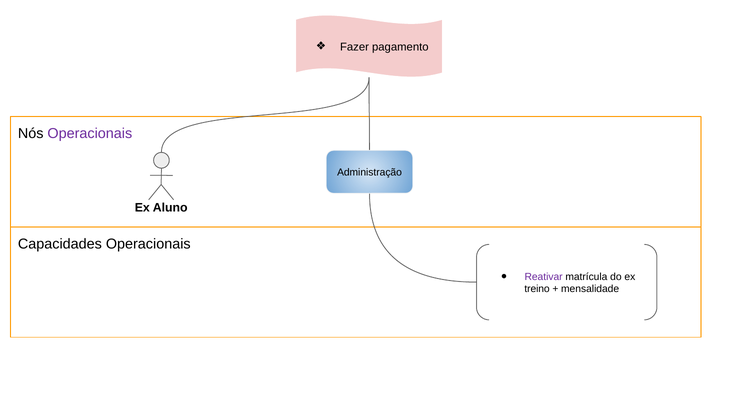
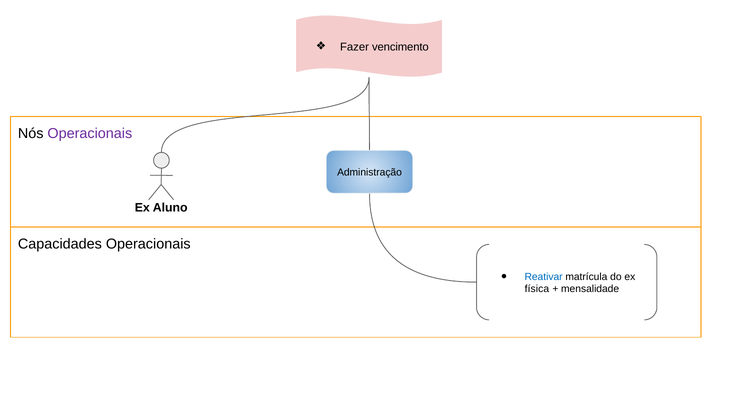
pagamento: pagamento -> vencimento
Reativar colour: purple -> blue
treino: treino -> física
